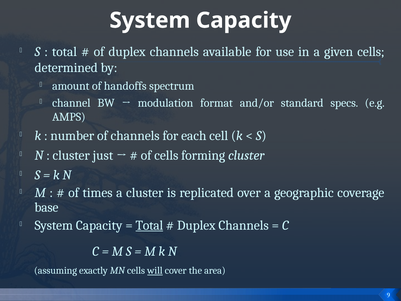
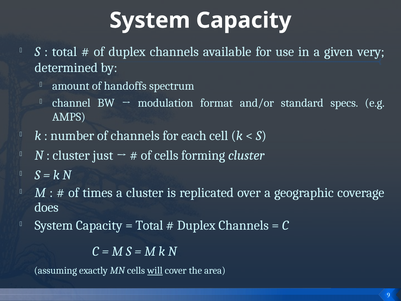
given cells: cells -> very
base: base -> does
Total at (149, 225) underline: present -> none
